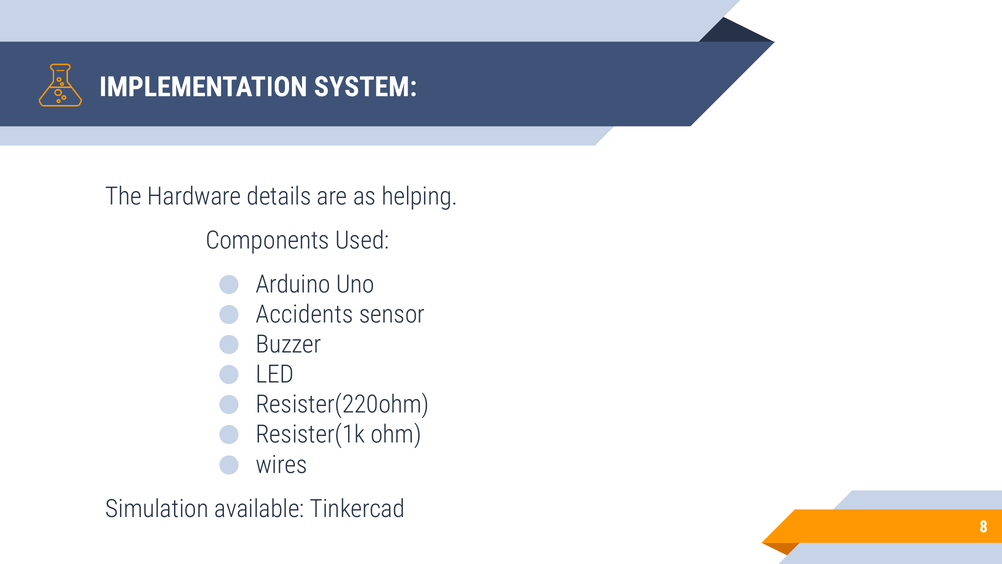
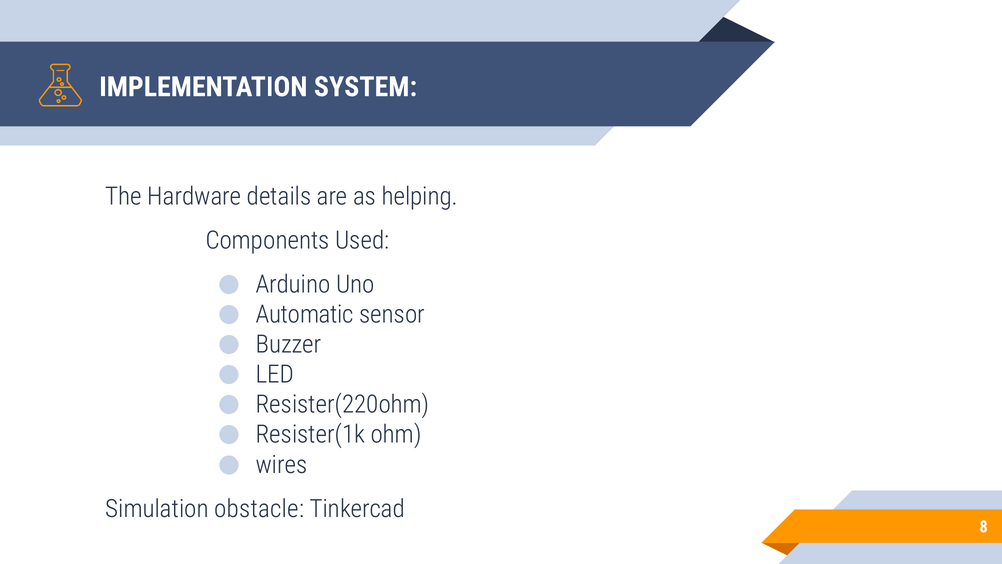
Accidents: Accidents -> Automatic
available: available -> obstacle
